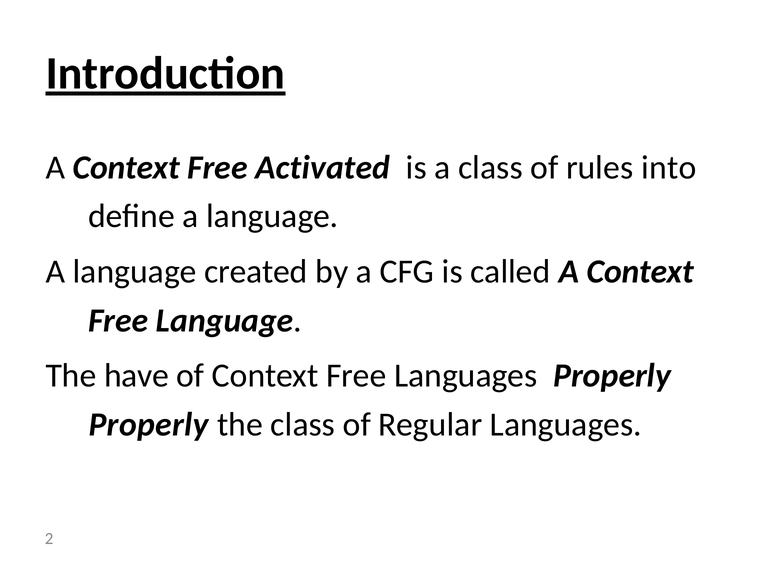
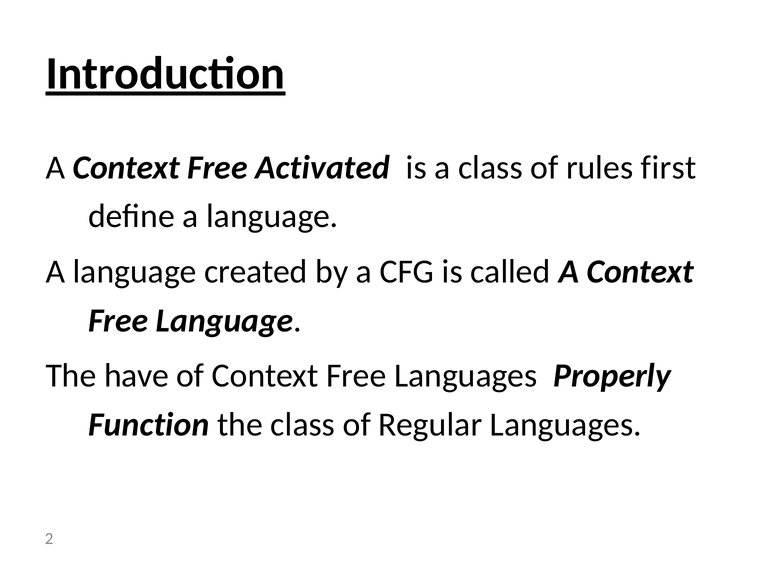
into: into -> first
Properly at (149, 424): Properly -> Function
